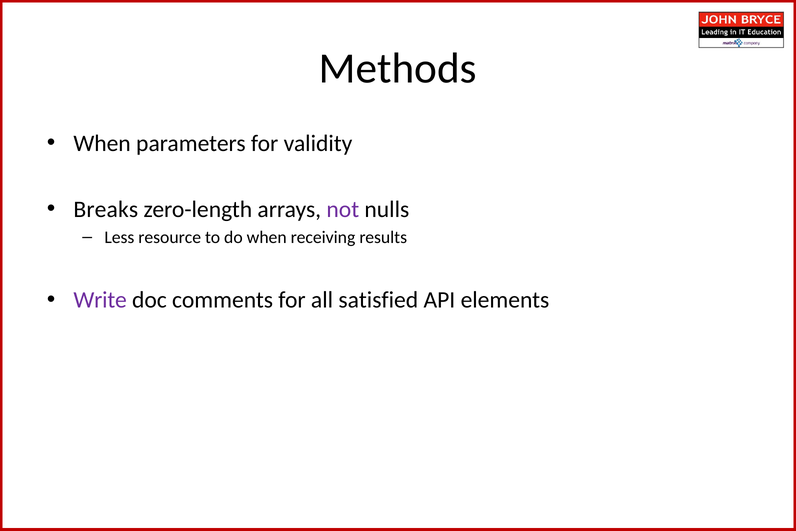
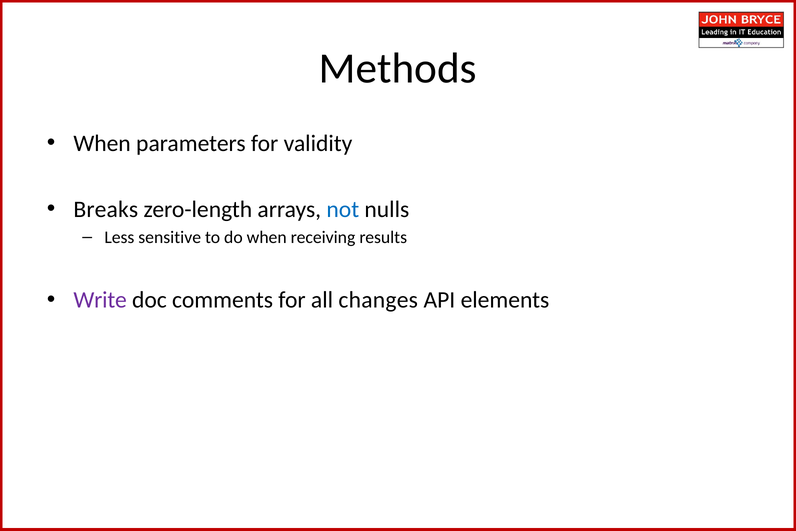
not colour: purple -> blue
resource: resource -> sensitive
satisfied: satisfied -> changes
